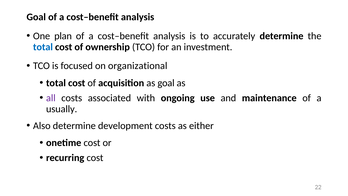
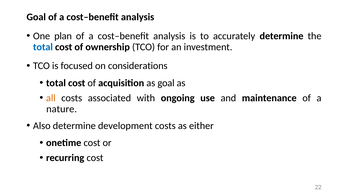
organizational: organizational -> considerations
all colour: purple -> orange
usually: usually -> nature
